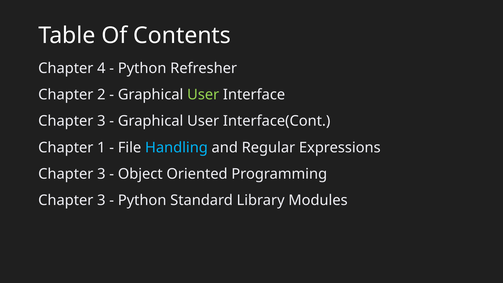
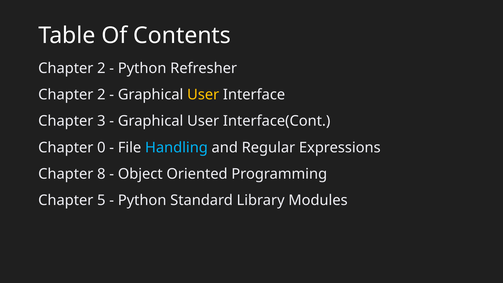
4 at (101, 68): 4 -> 2
User at (203, 95) colour: light green -> yellow
1: 1 -> 0
3 at (101, 174): 3 -> 8
3 at (101, 200): 3 -> 5
